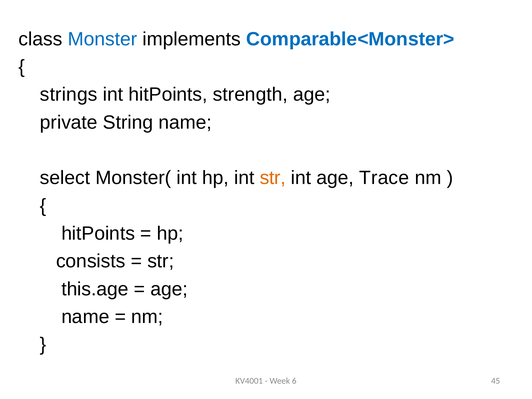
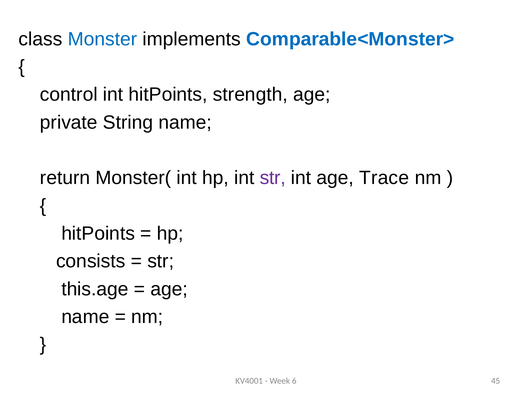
strings: strings -> control
select: select -> return
str at (273, 178) colour: orange -> purple
